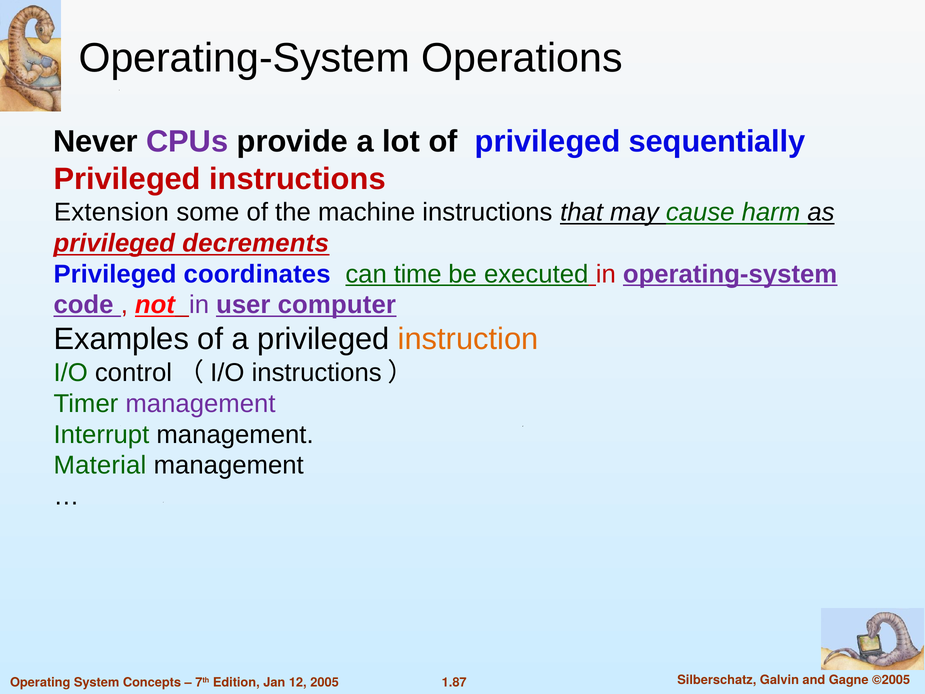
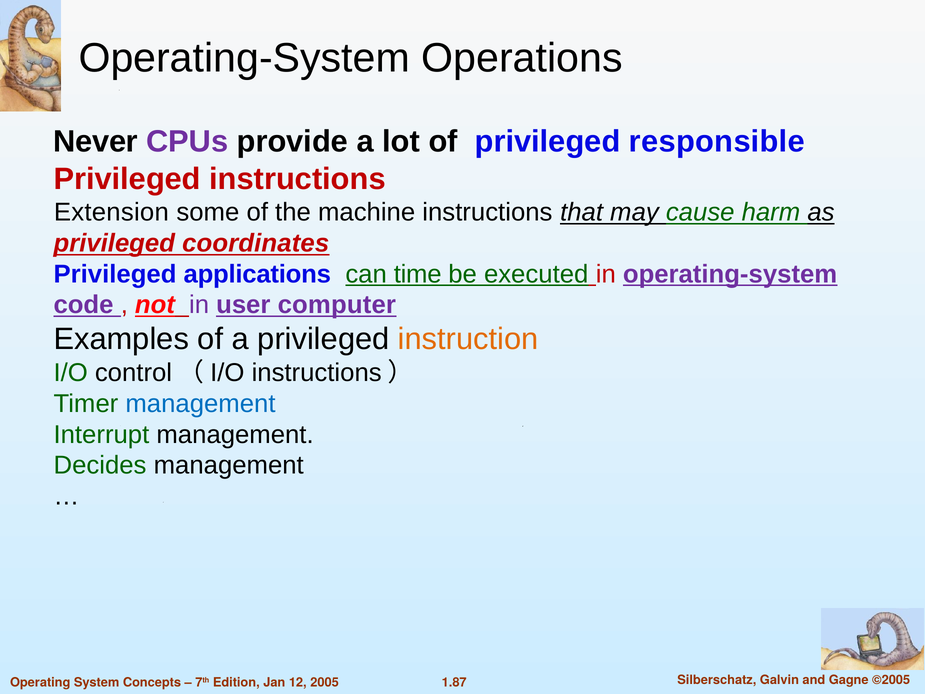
sequentially: sequentially -> responsible
decrements: decrements -> coordinates
coordinates: coordinates -> applications
management at (200, 404) colour: purple -> blue
Material: Material -> Decides
